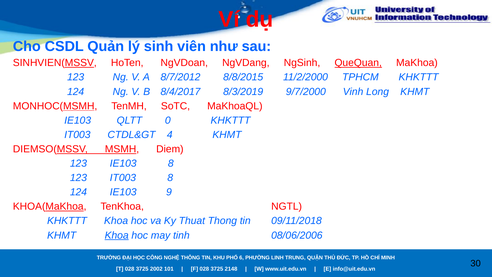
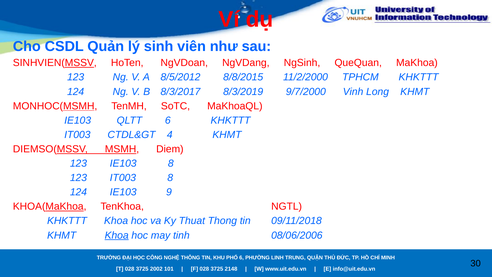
QueQuan underline: present -> none
8/7/2012: 8/7/2012 -> 8/5/2012
8/4/2017: 8/4/2017 -> 8/3/2017
QLTT 0: 0 -> 6
